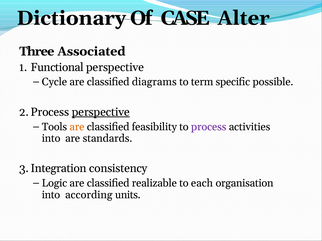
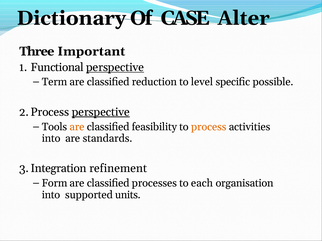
Associated: Associated -> Important
perspective at (115, 67) underline: none -> present
Cycle: Cycle -> Term
diagrams: diagrams -> reduction
term: term -> level
process colour: purple -> orange
consistency: consistency -> refinement
Logic: Logic -> Form
realizable: realizable -> processes
according: according -> supported
